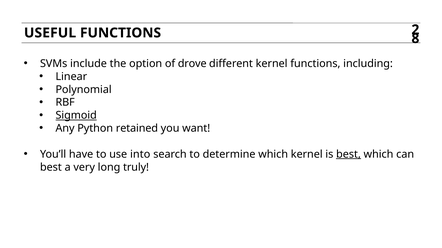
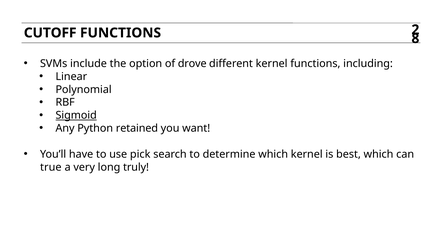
USEFUL: USEFUL -> CUTOFF
into: into -> pick
best at (349, 154) underline: present -> none
best at (51, 167): best -> true
